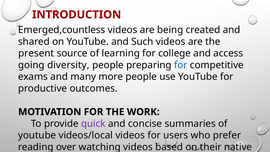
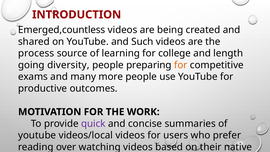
present: present -> process
access: access -> length
for at (181, 65) colour: blue -> orange
